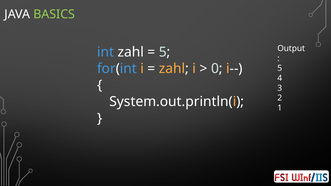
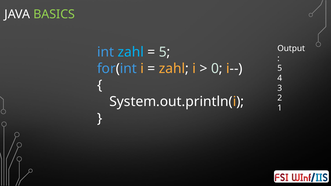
zahl at (131, 52) colour: white -> light blue
